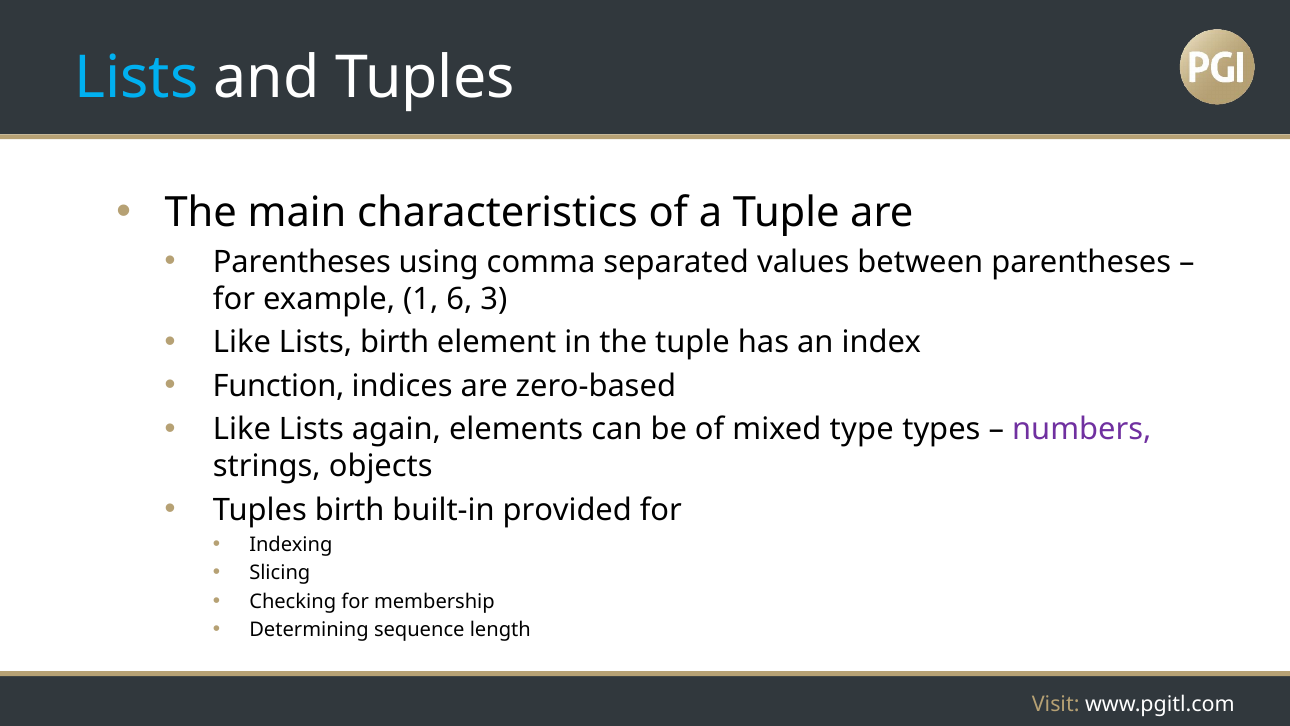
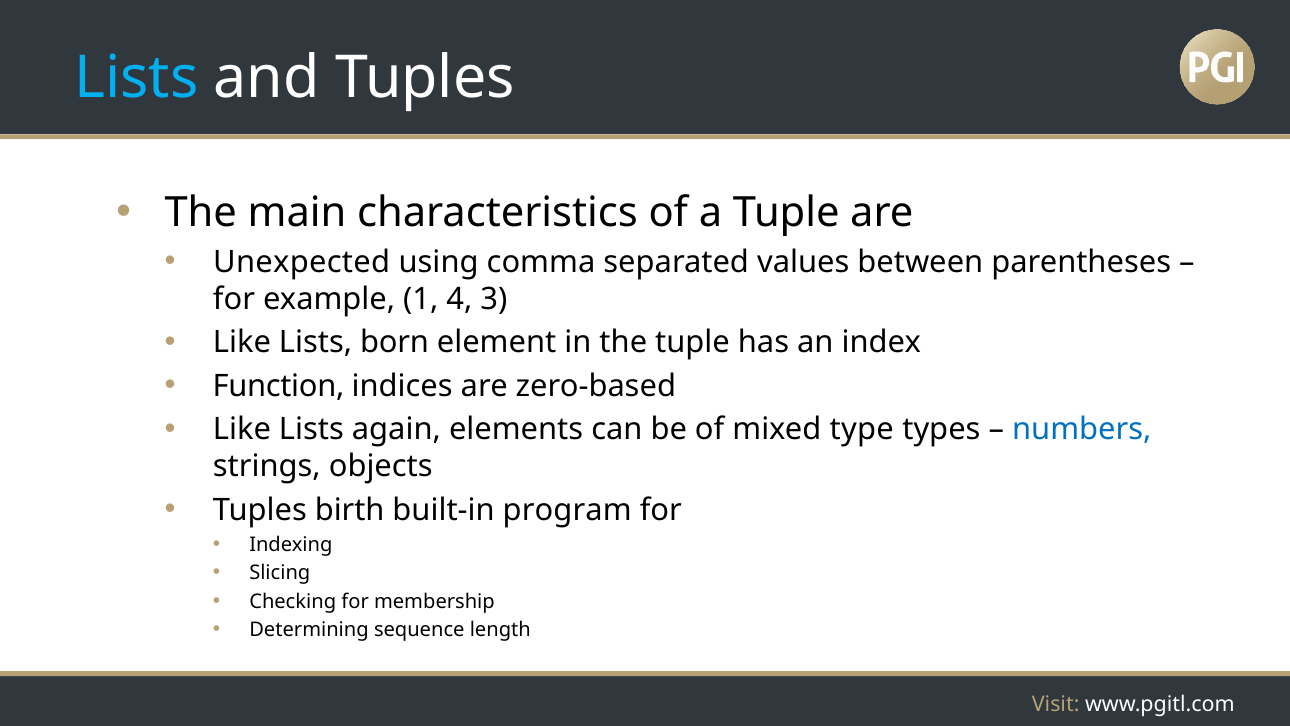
Parentheses at (302, 262): Parentheses -> Unexpected
6: 6 -> 4
Lists birth: birth -> born
numbers colour: purple -> blue
provided: provided -> program
